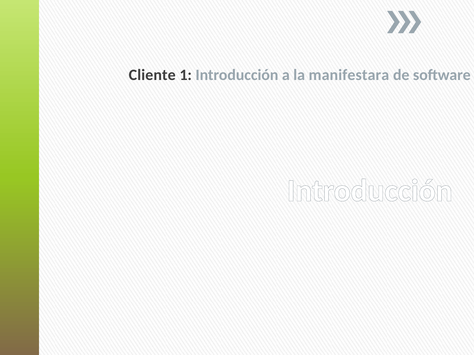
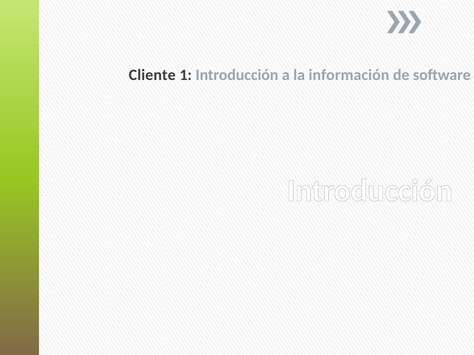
manifestara: manifestara -> información
